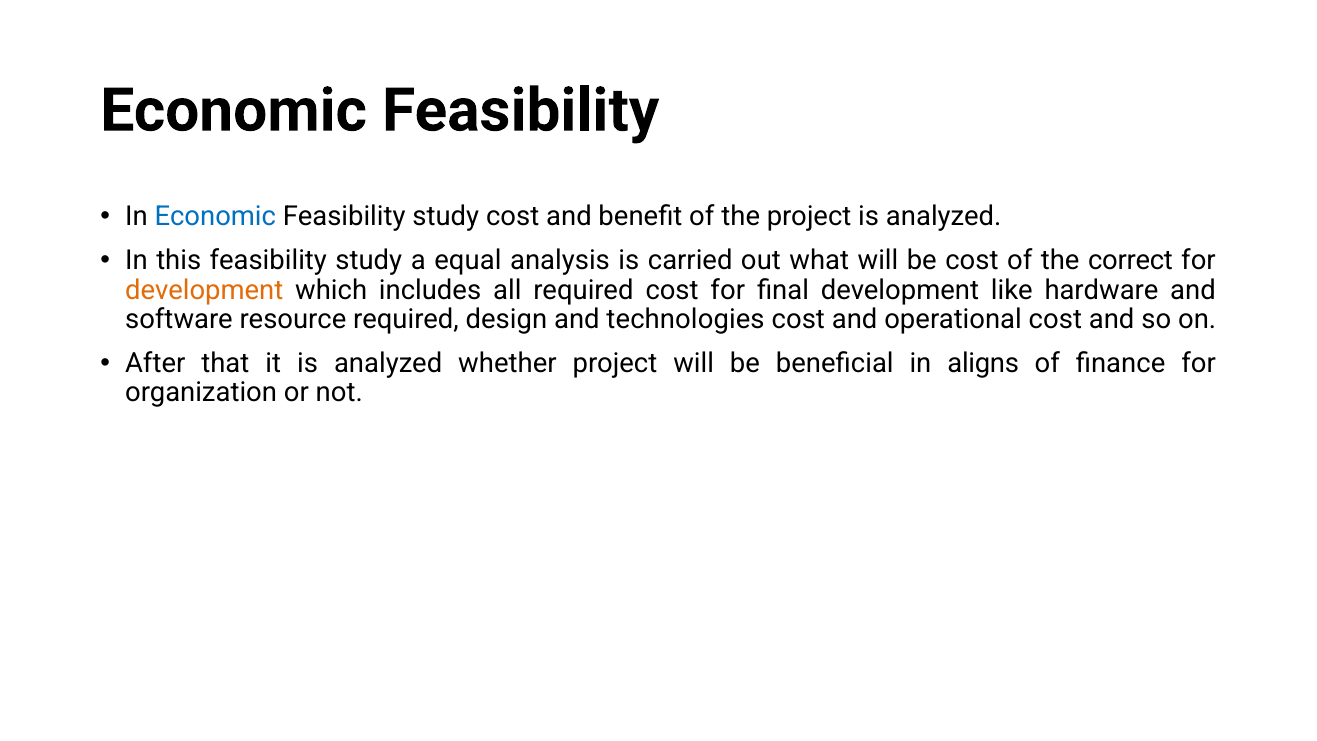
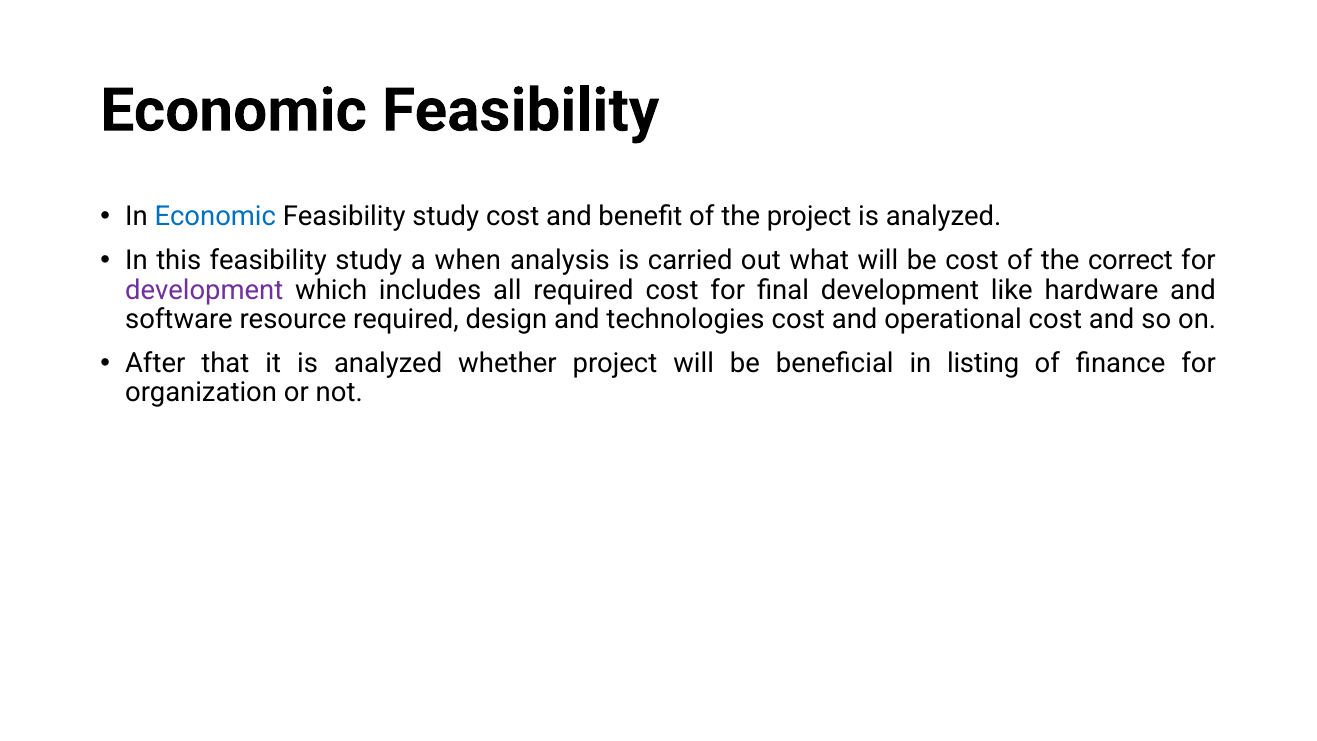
equal: equal -> when
development at (204, 290) colour: orange -> purple
aligns: aligns -> listing
